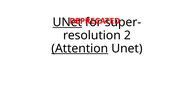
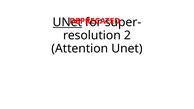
Attention underline: present -> none
